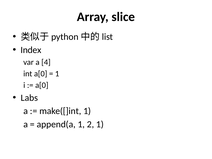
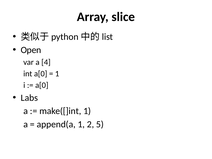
Index: Index -> Open
2 1: 1 -> 5
